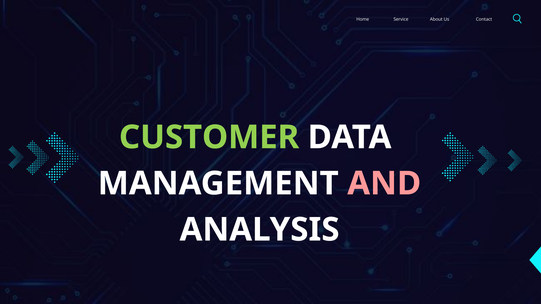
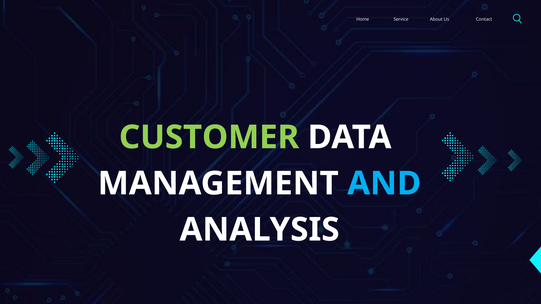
AND colour: pink -> light blue
